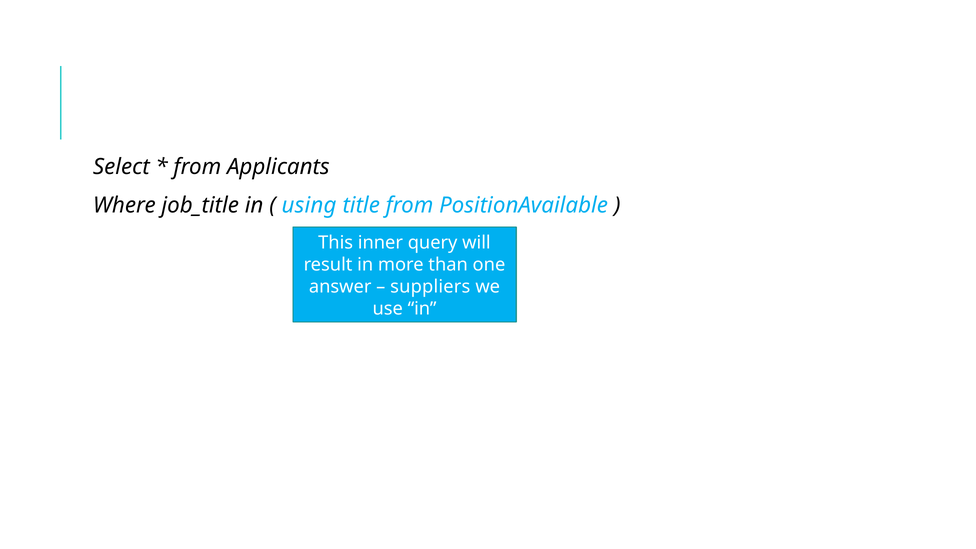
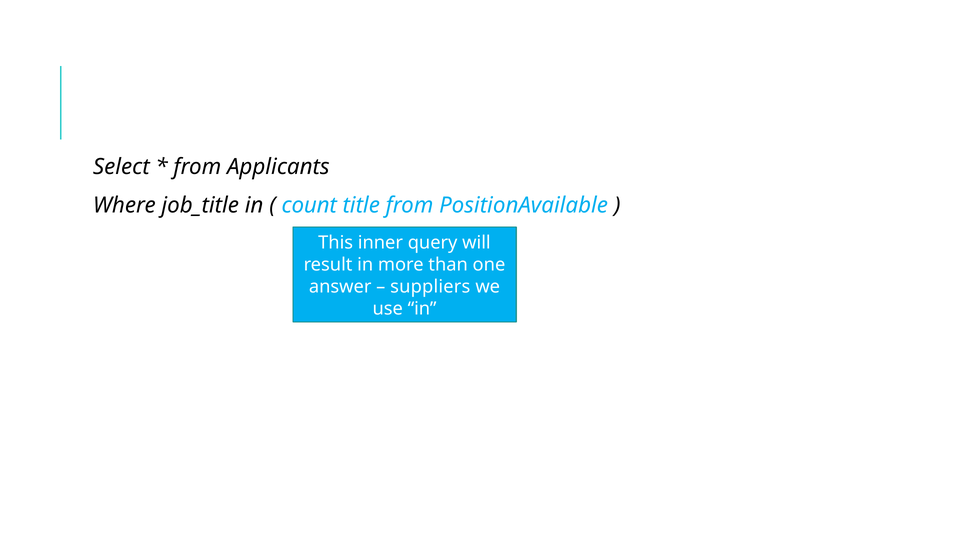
using: using -> count
